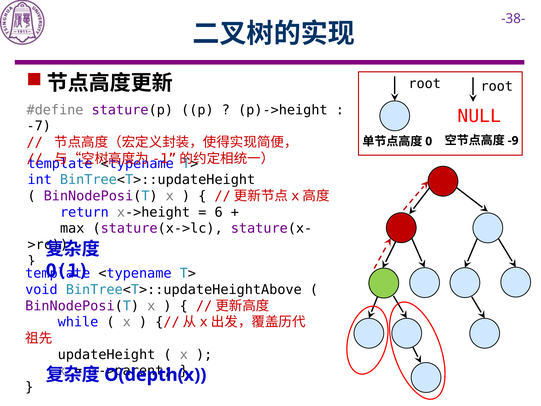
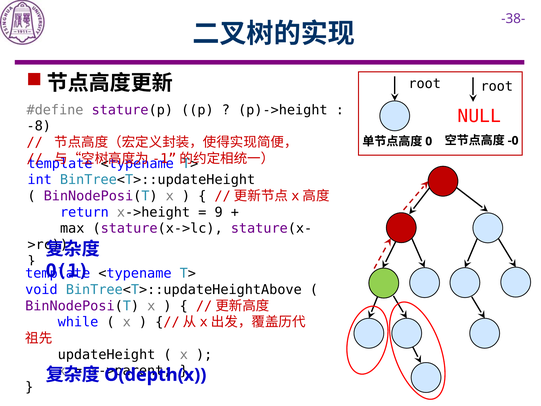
-7: -7 -> -8
-9: -9 -> -0
6: 6 -> 9
